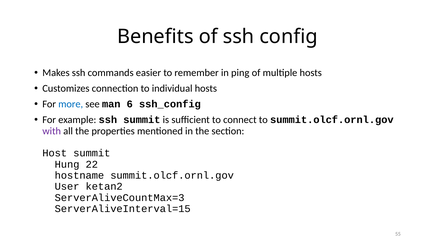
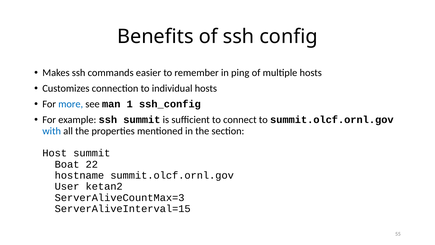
6: 6 -> 1
with colour: purple -> blue
Hung: Hung -> Boat
